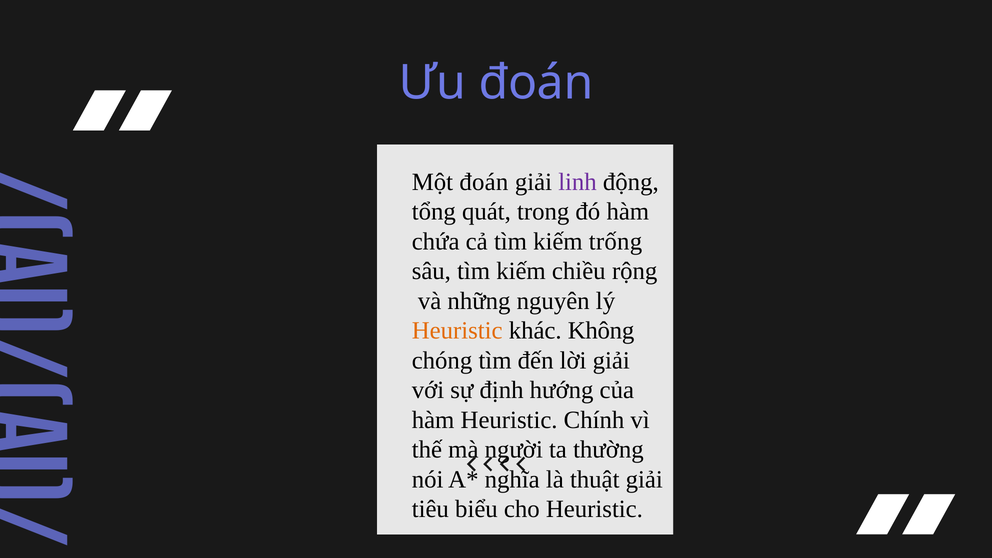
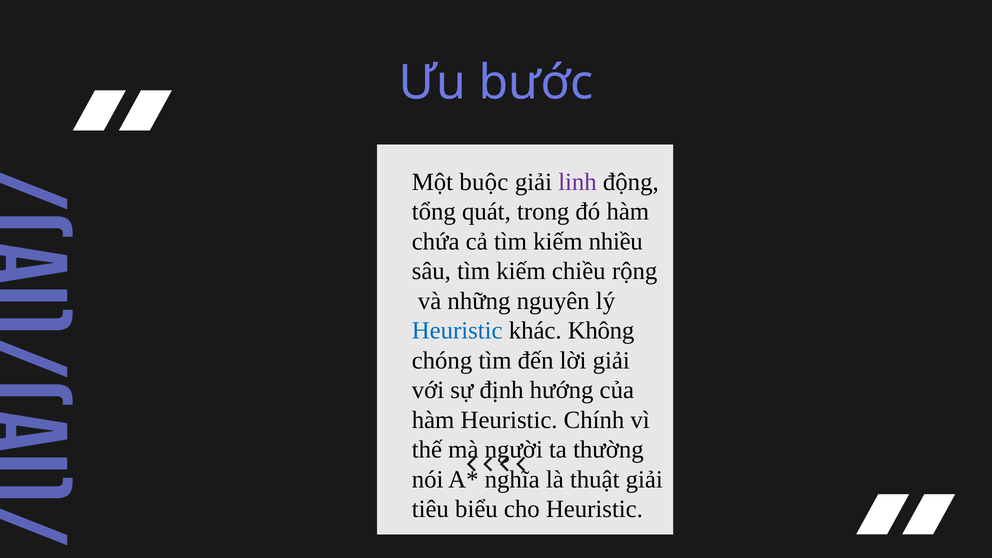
Ưu đoán: đoán -> bước
Một đoán: đoán -> buộc
trống: trống -> nhiều
Heuristic at (457, 331) colour: orange -> blue
